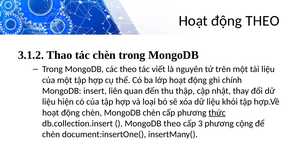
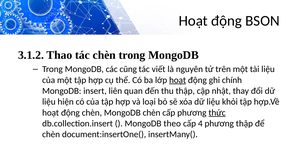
động THEO: THEO -> BSON
các theo: theo -> cũng
hoạt at (178, 80) underline: none -> present
3: 3 -> 4
phương cộng: cộng -> thập
